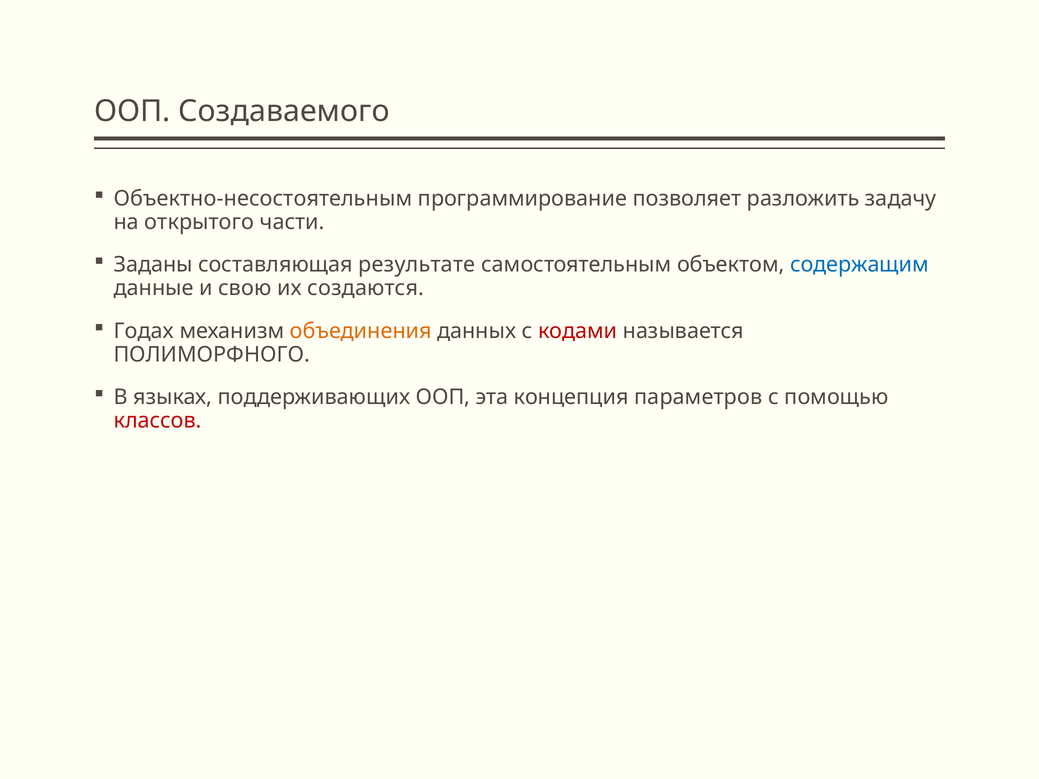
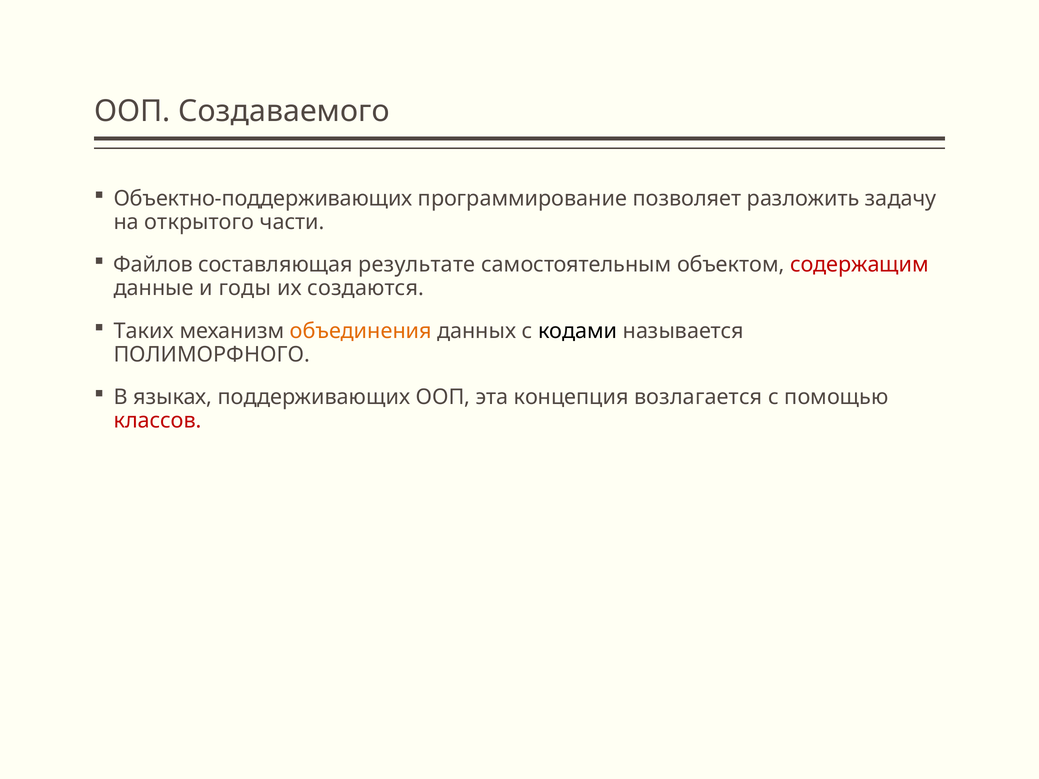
Объектно-несостоятельным: Объектно-несостоятельным -> Объектно-поддерживающих
Заданы: Заданы -> Файлов
содержащим colour: blue -> red
свою: свою -> годы
Годах: Годах -> Таких
кодами colour: red -> black
параметров: параметров -> возлагается
